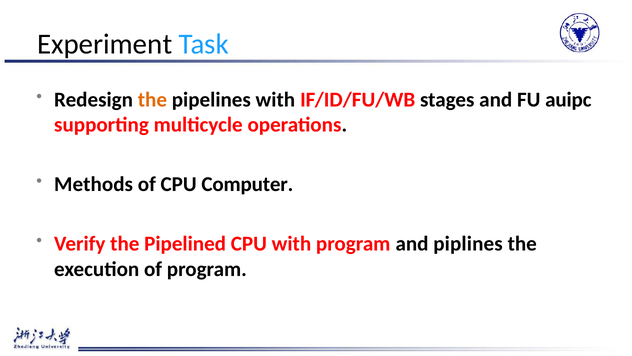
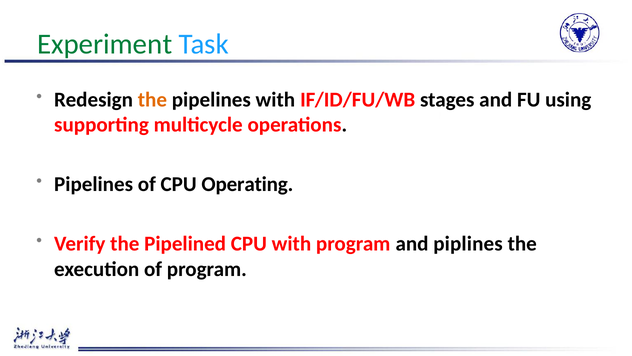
Experiment colour: black -> green
auipc: auipc -> using
Methods at (94, 184): Methods -> Pipelines
Computer: Computer -> Operating
